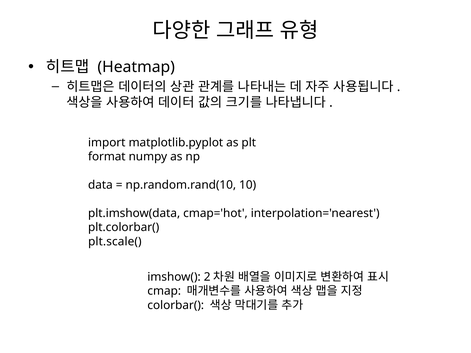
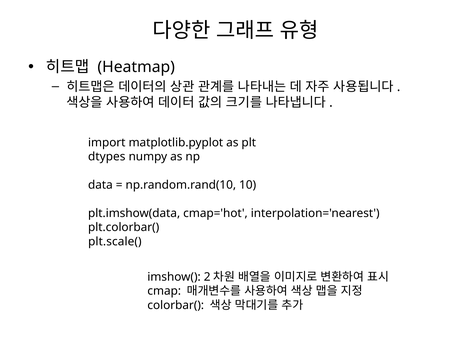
format: format -> dtypes
